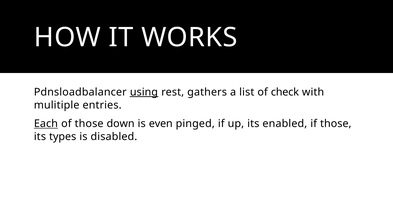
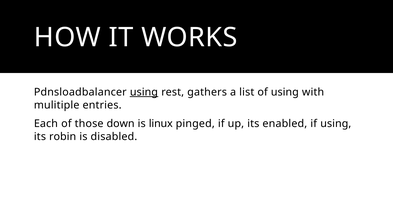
of check: check -> using
Each underline: present -> none
even: even -> linux
if those: those -> using
types: types -> robin
